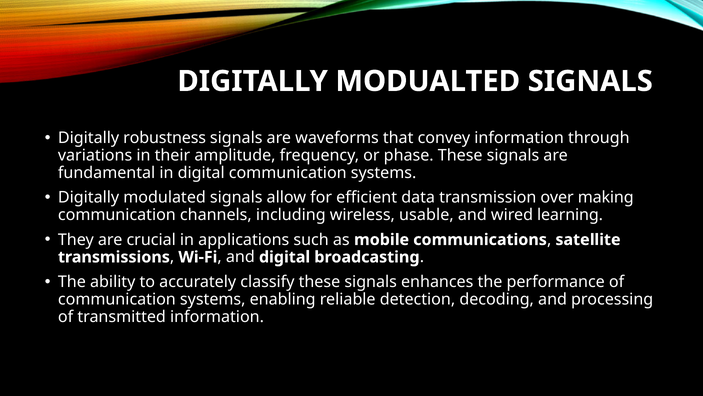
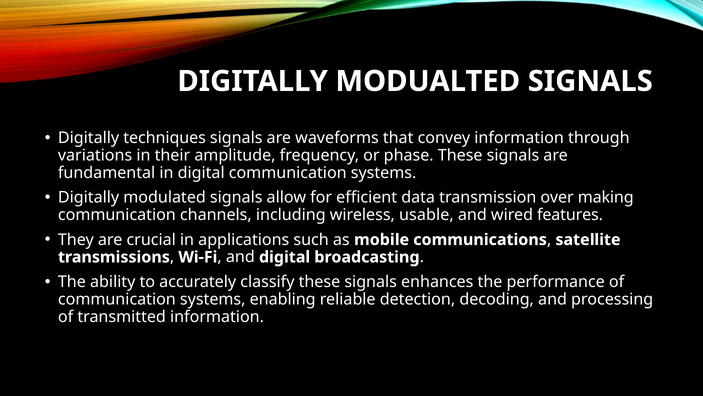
robustness: robustness -> techniques
learning: learning -> features
